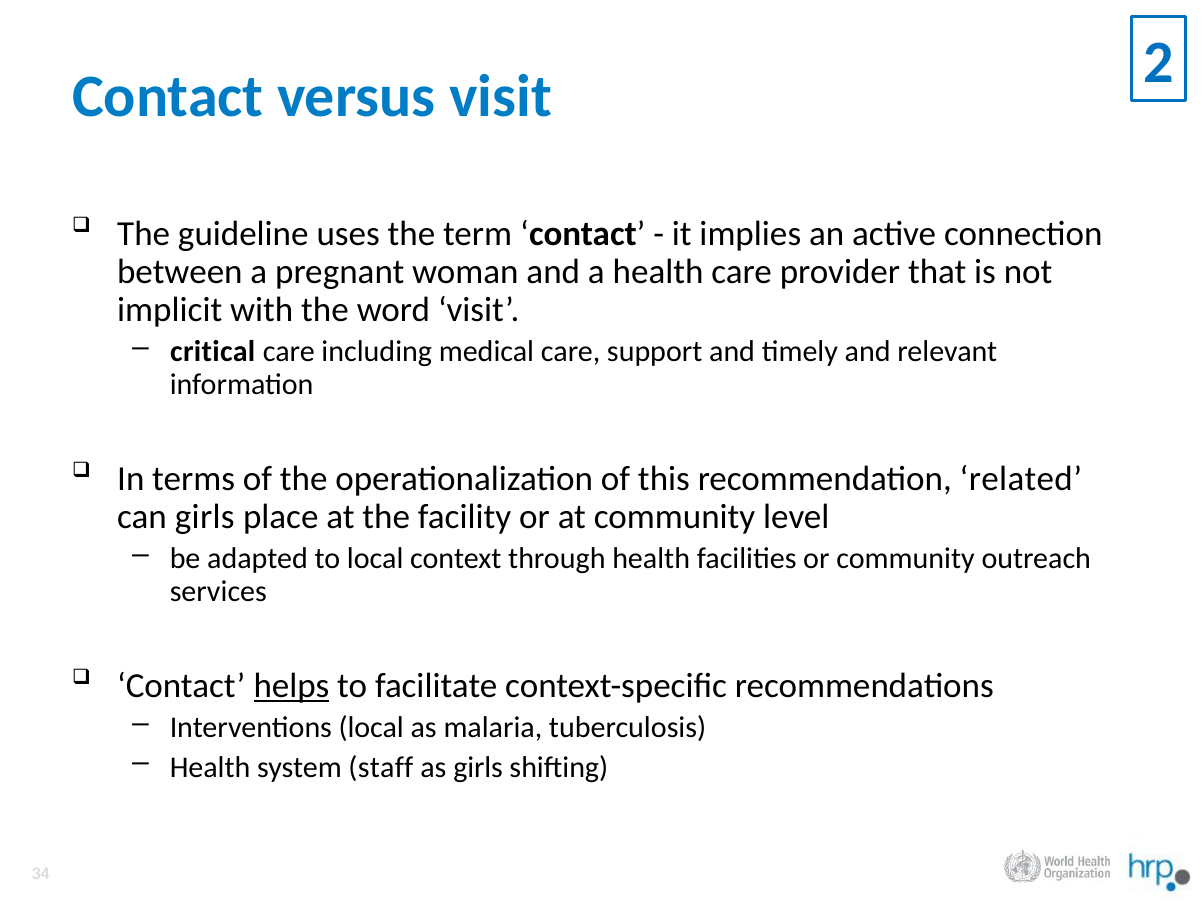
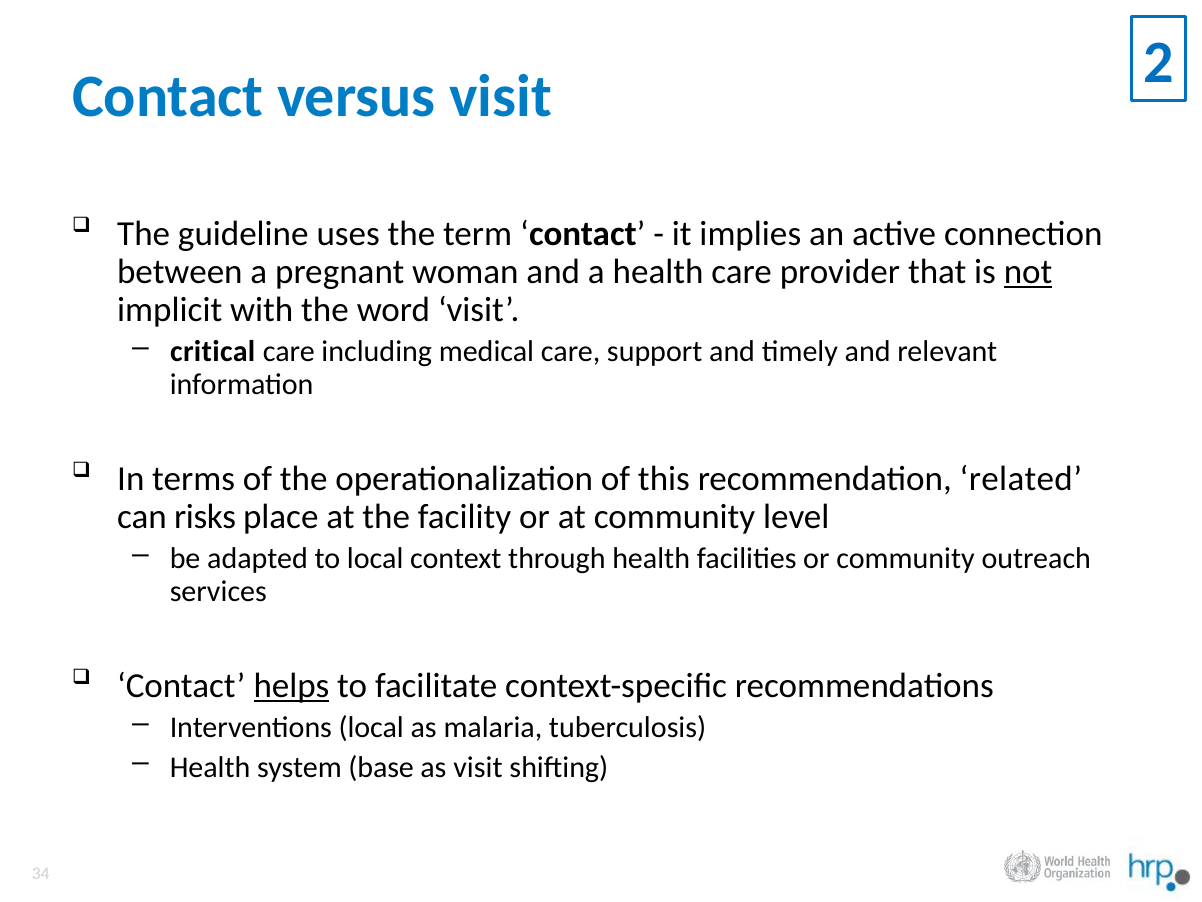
not underline: none -> present
can girls: girls -> risks
staff: staff -> base
as girls: girls -> visit
